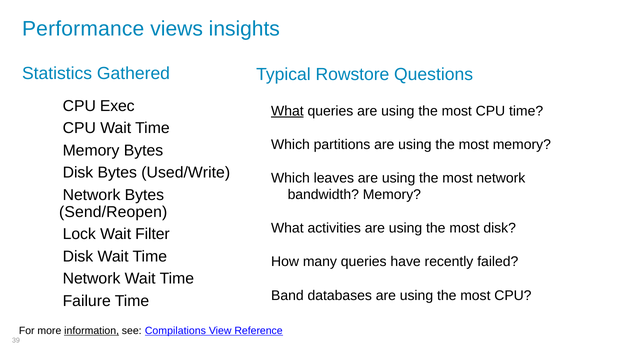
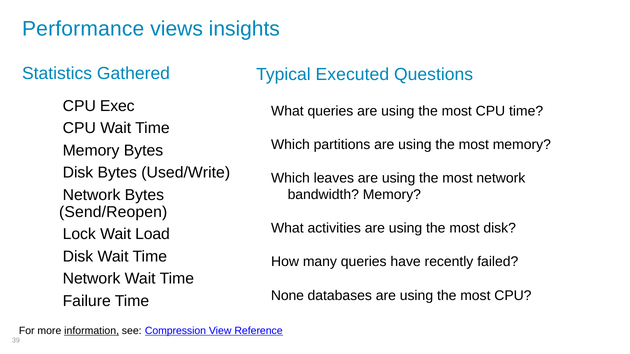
Rowstore: Rowstore -> Executed
What at (287, 111) underline: present -> none
Filter: Filter -> Load
Band: Band -> None
Compilations: Compilations -> Compression
